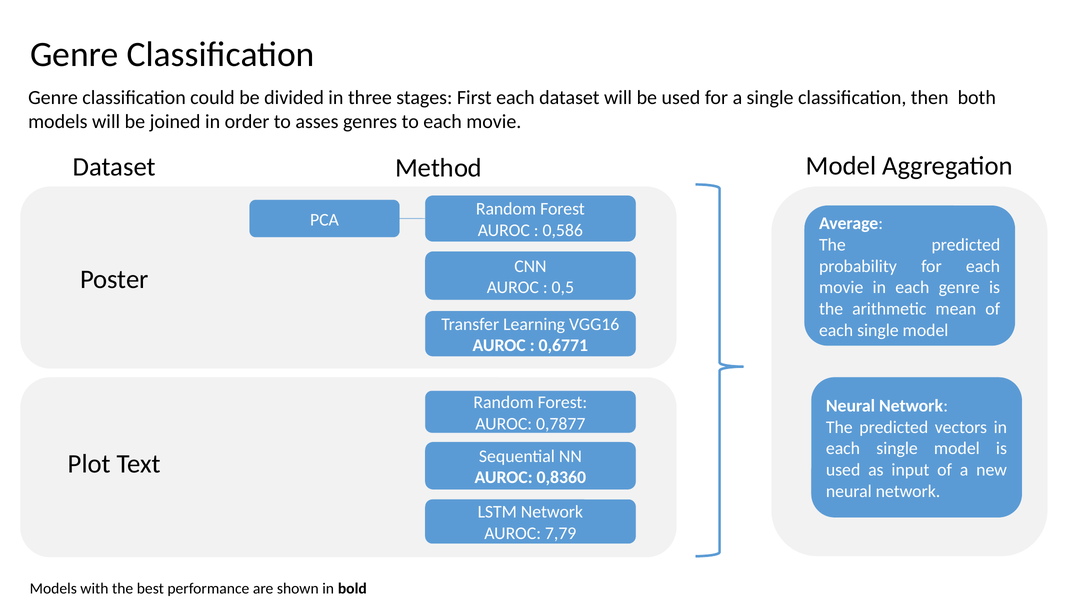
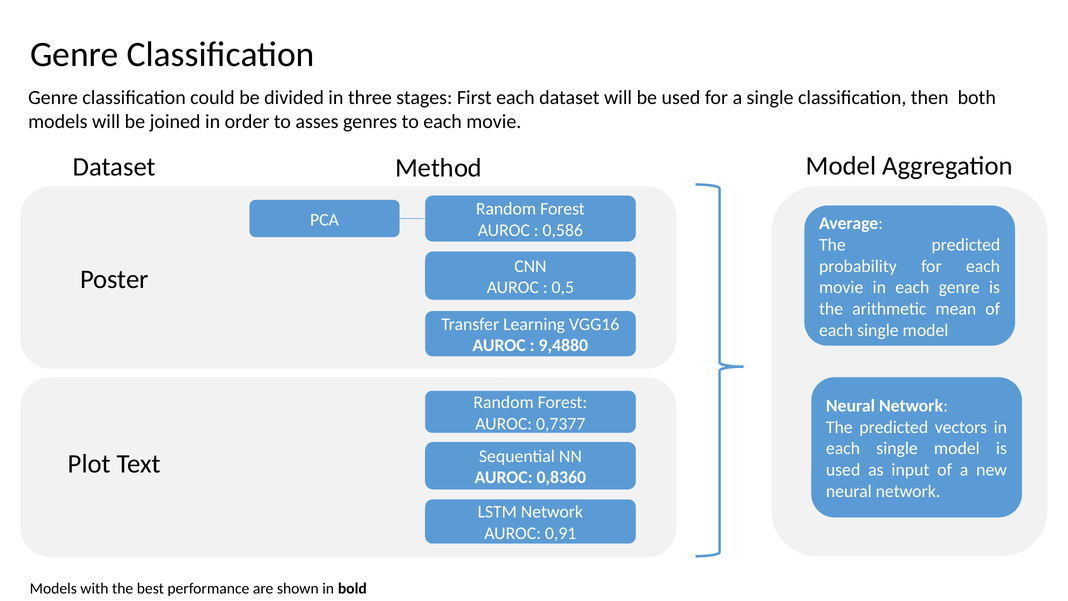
0,6771: 0,6771 -> 9,4880
0,7877: 0,7877 -> 0,7377
7,79: 7,79 -> 0,91
